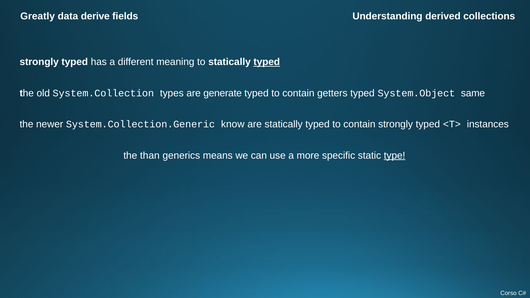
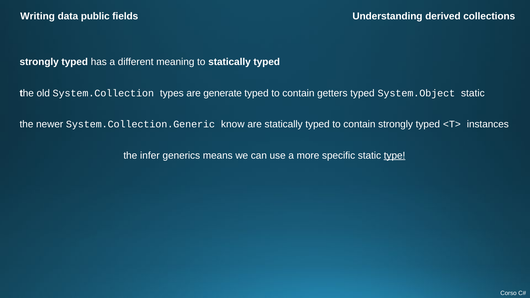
Greatly: Greatly -> Writing
derive: derive -> public
typed at (267, 62) underline: present -> none
System.Object same: same -> static
than: than -> infer
